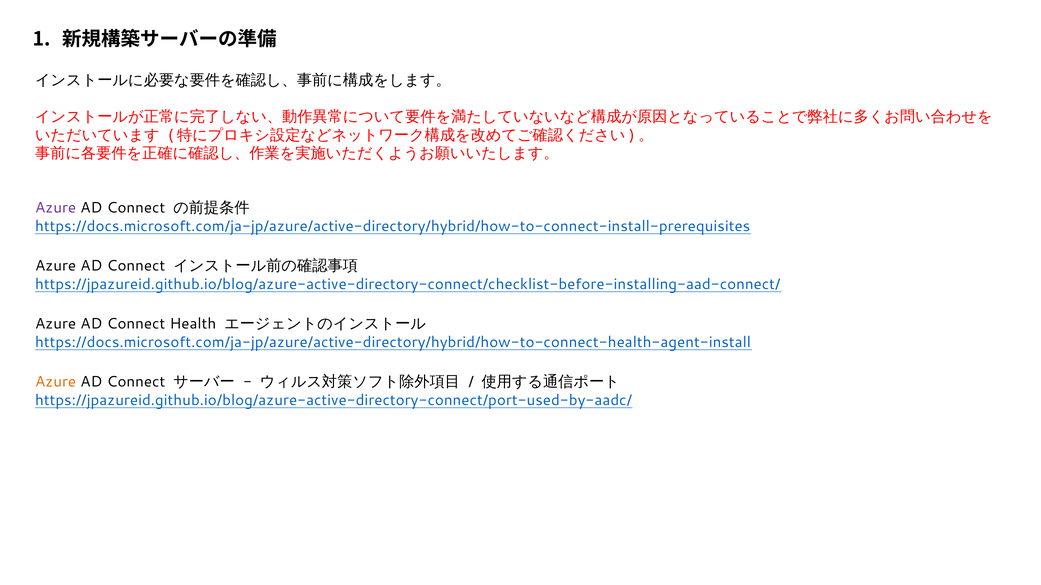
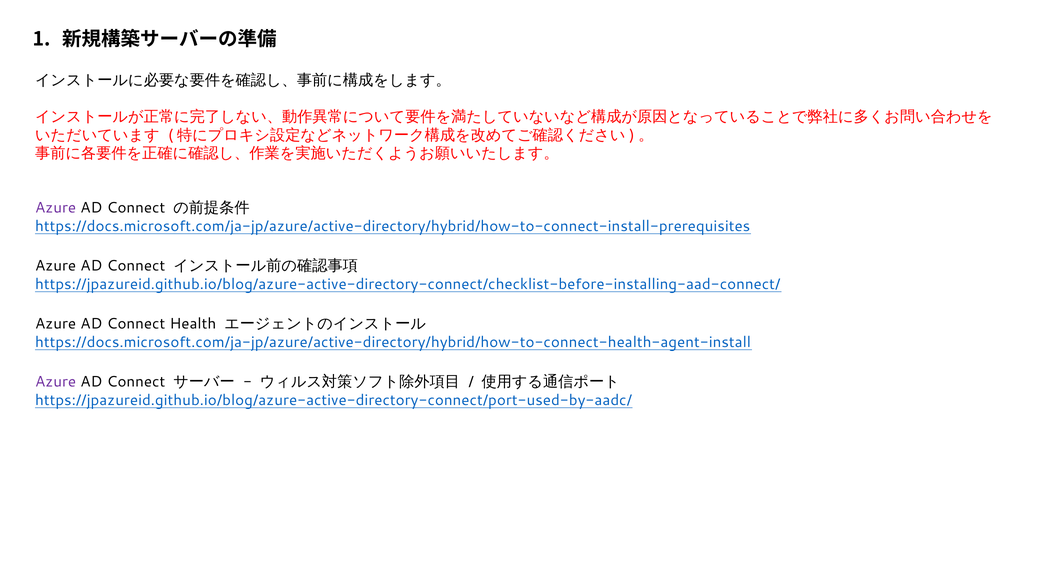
Azure at (56, 382) colour: orange -> purple
